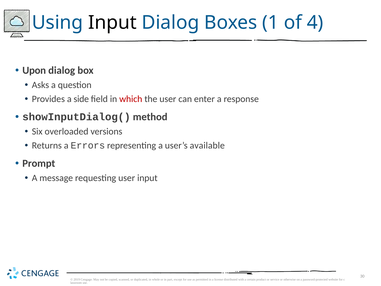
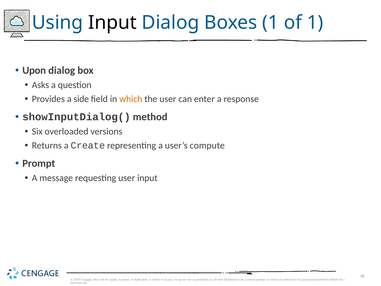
of 4: 4 -> 1
which colour: red -> orange
Errors: Errors -> Create
available: available -> compute
